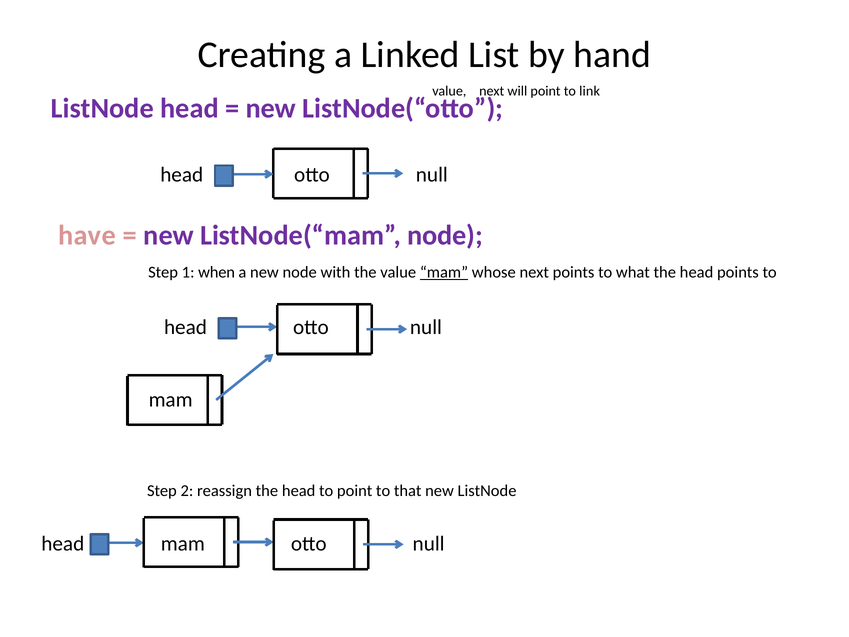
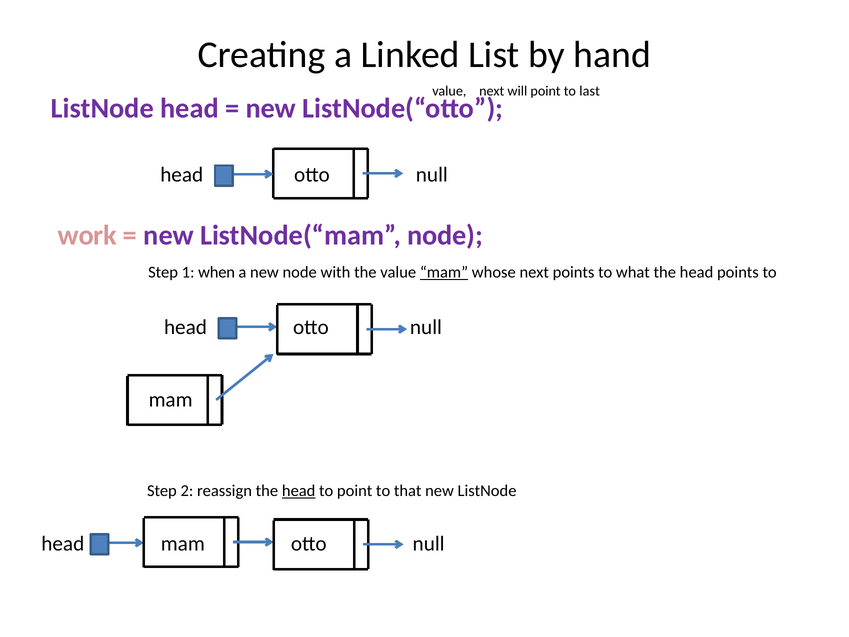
link: link -> last
have: have -> work
head at (299, 491) underline: none -> present
